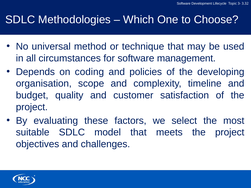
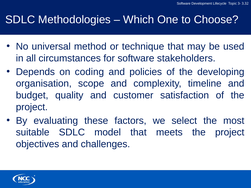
management: management -> stakeholders
